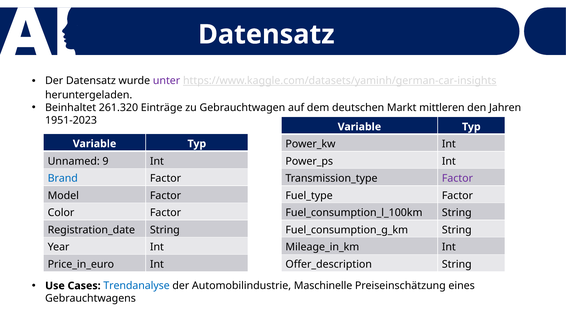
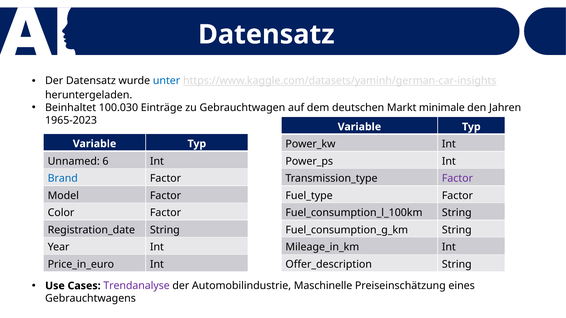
unter colour: purple -> blue
261.320: 261.320 -> 100.030
mittleren: mittleren -> minimale
1951-2023: 1951-2023 -> 1965-2023
9: 9 -> 6
Trendanalyse colour: blue -> purple
